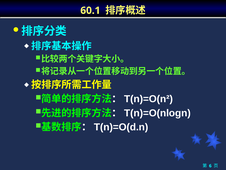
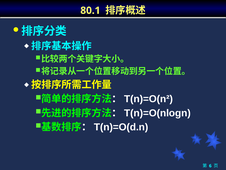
60.1: 60.1 -> 80.1
